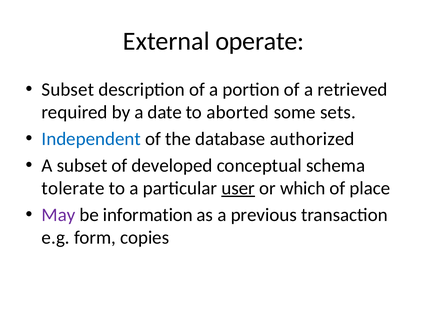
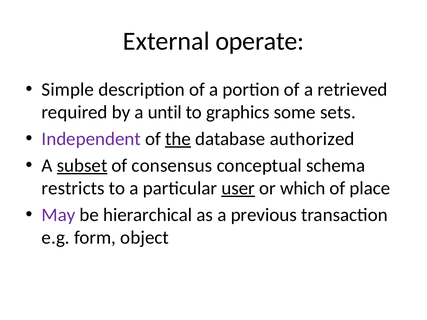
Subset at (68, 90): Subset -> Simple
date: date -> until
aborted: aborted -> graphics
Independent colour: blue -> purple
the underline: none -> present
subset at (82, 166) underline: none -> present
developed: developed -> consensus
tolerate: tolerate -> restricts
information: information -> hierarchical
copies: copies -> object
